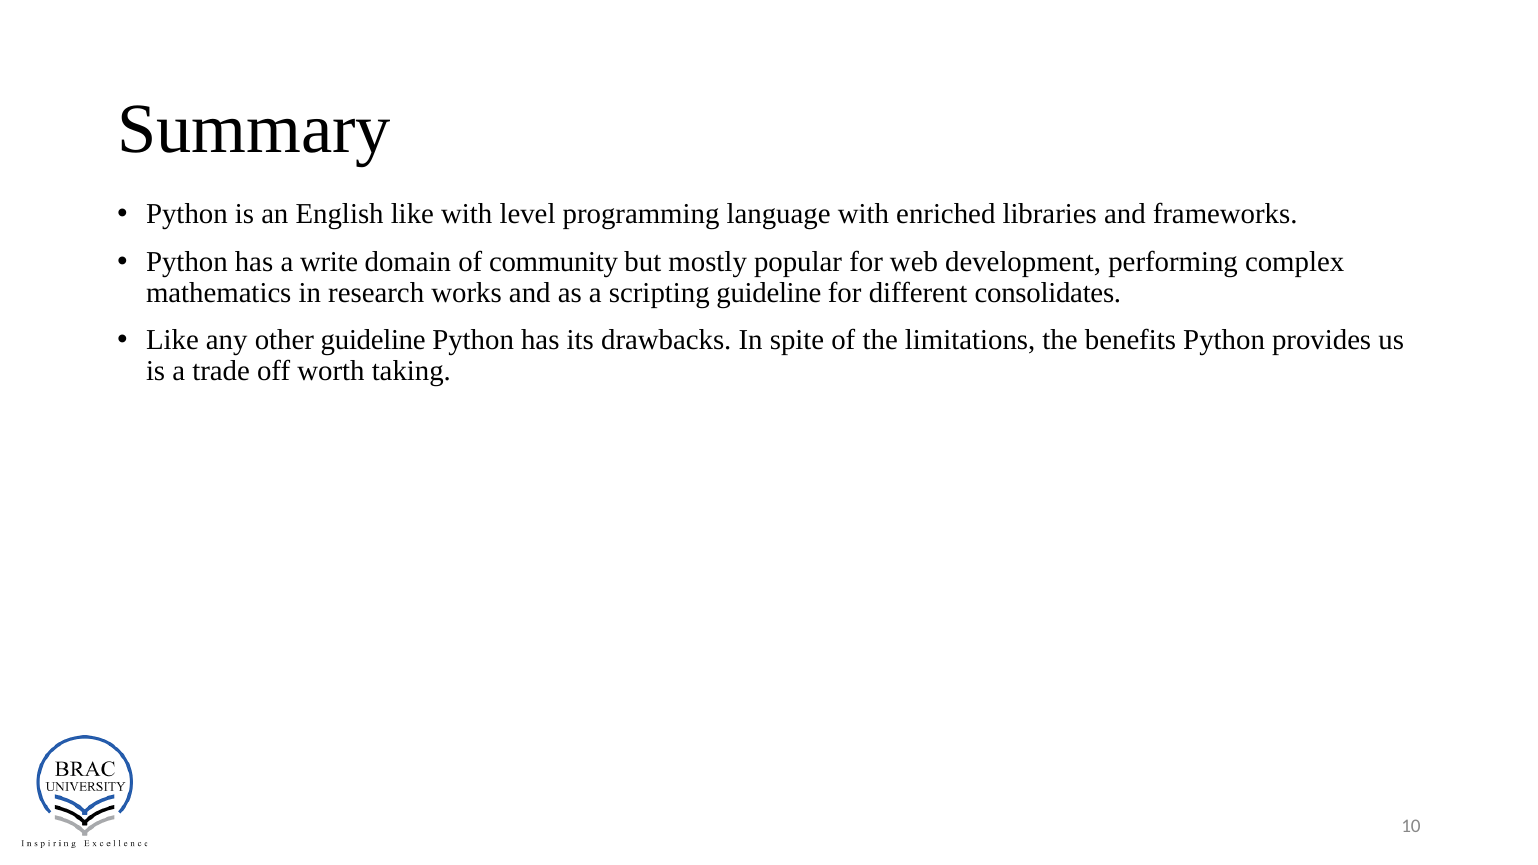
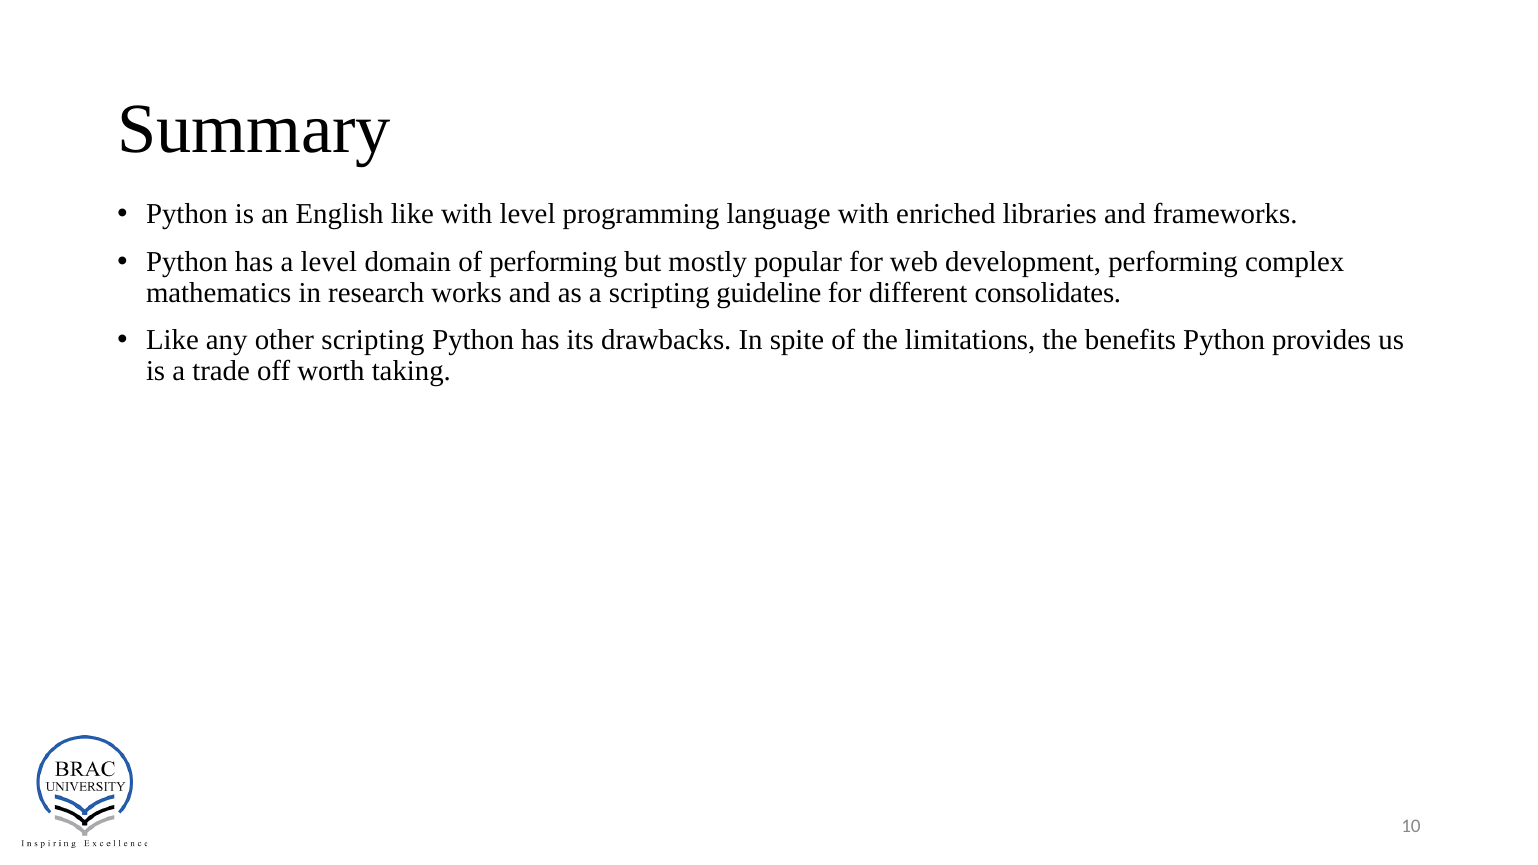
a write: write -> level
of community: community -> performing
other guideline: guideline -> scripting
